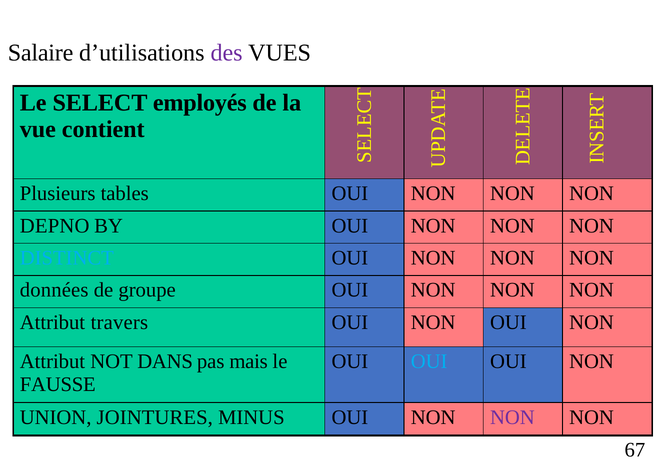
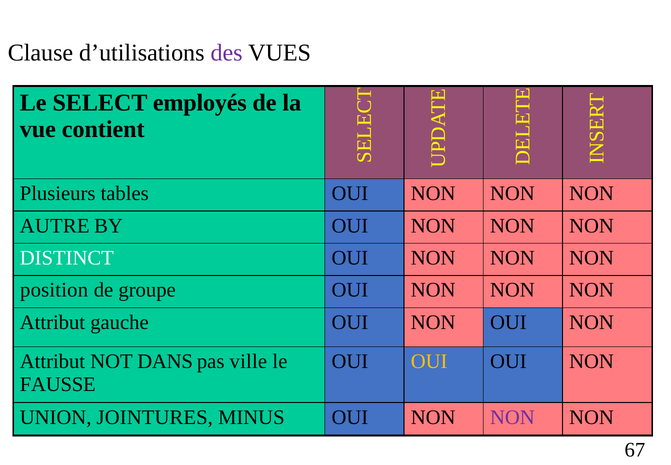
Salaire: Salaire -> Clause
DEPNO: DEPNO -> AUTRE
DISTINCT colour: light blue -> white
données: données -> position
travers: travers -> gauche
mais: mais -> ville
OUI at (429, 361) colour: light blue -> yellow
